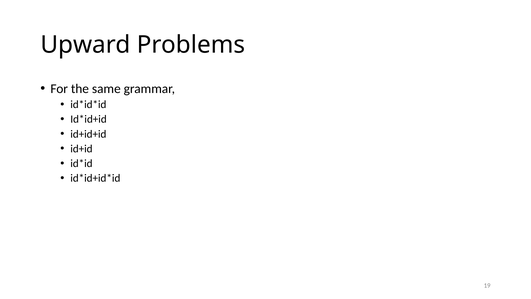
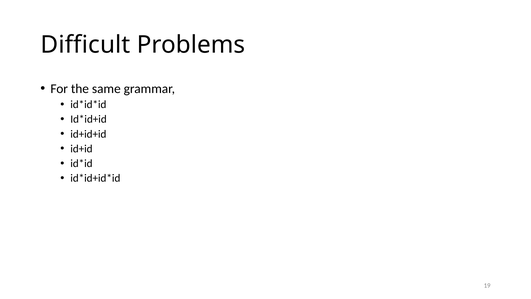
Upward: Upward -> Difficult
